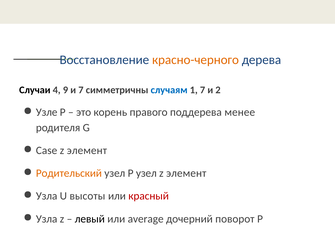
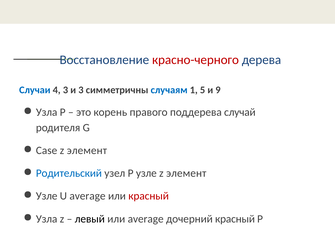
красно-черного colour: orange -> red
Случаи colour: black -> blue
4 9: 9 -> 3
и 7: 7 -> 3
1 7: 7 -> 5
2: 2 -> 9
Узле at (47, 112): Узле -> Узла
менее: менее -> случай
Родительский colour: orange -> blue
P узел: узел -> узле
Узла at (47, 196): Узла -> Узле
U высоты: высоты -> average
дочерний поворот: поворот -> красный
